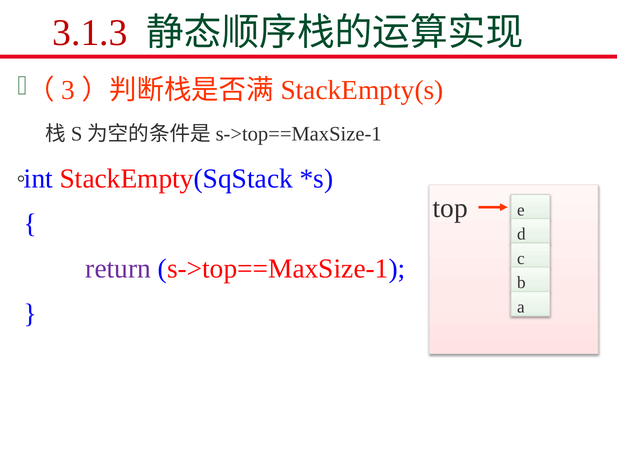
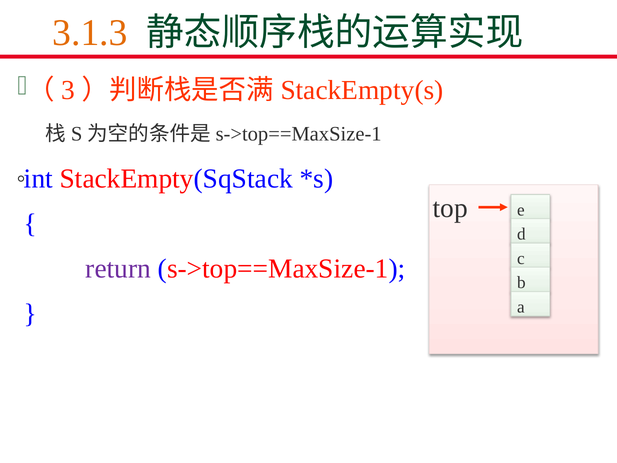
3.1.3 colour: red -> orange
